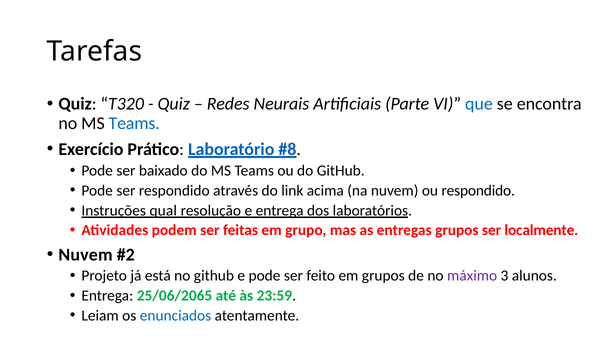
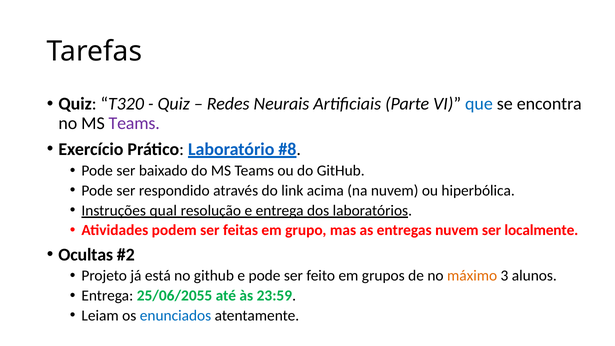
Teams at (134, 123) colour: blue -> purple
ou respondido: respondido -> hiperbólica
entregas grupos: grupos -> nuvem
Nuvem at (86, 255): Nuvem -> Ocultas
máximo colour: purple -> orange
25/06/2065: 25/06/2065 -> 25/06/2055
